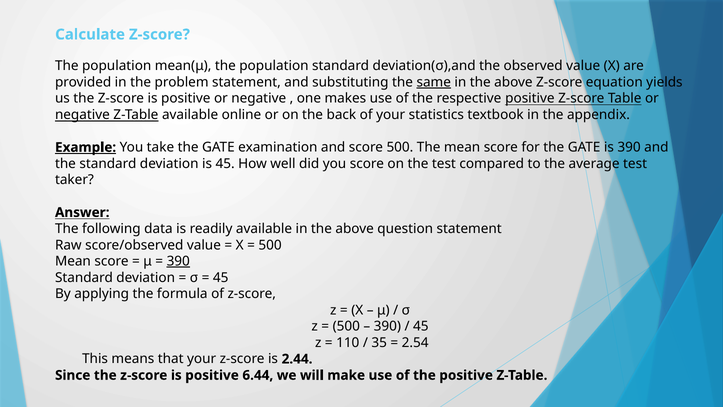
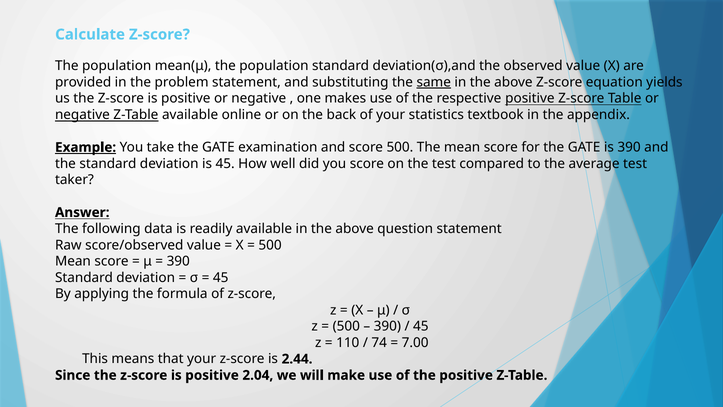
390 at (178, 261) underline: present -> none
35: 35 -> 74
2.54: 2.54 -> 7.00
6.44: 6.44 -> 2.04
